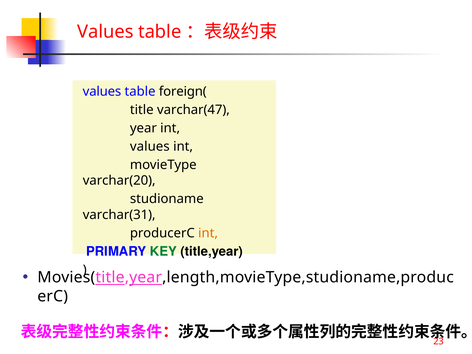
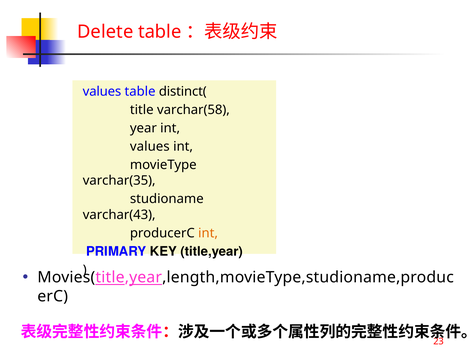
Values at (105, 32): Values -> Delete
foreign(: foreign( -> distinct(
varchar(47: varchar(47 -> varchar(58
varchar(20: varchar(20 -> varchar(35
varchar(31: varchar(31 -> varchar(43
KEY colour: green -> black
